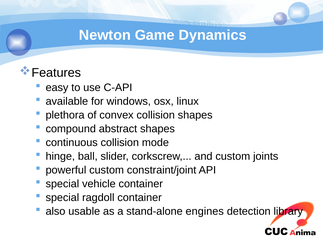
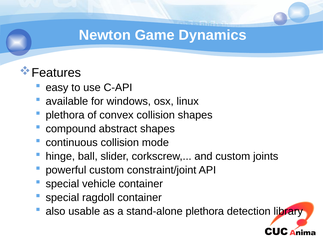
stand-alone engines: engines -> plethora
